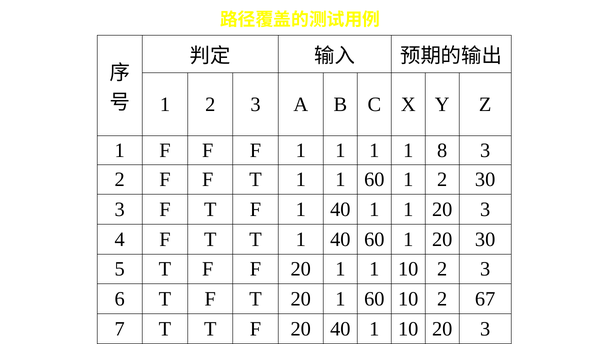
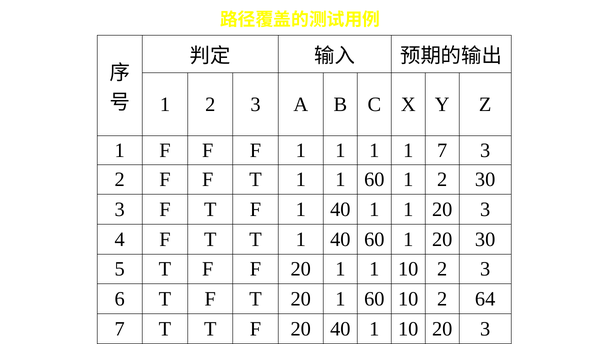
1 8: 8 -> 7
67: 67 -> 64
